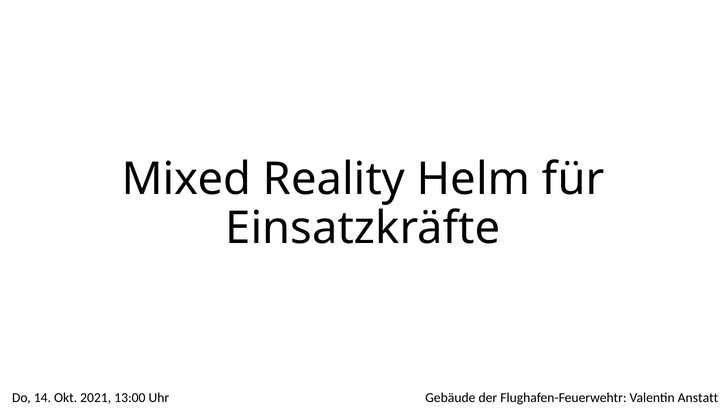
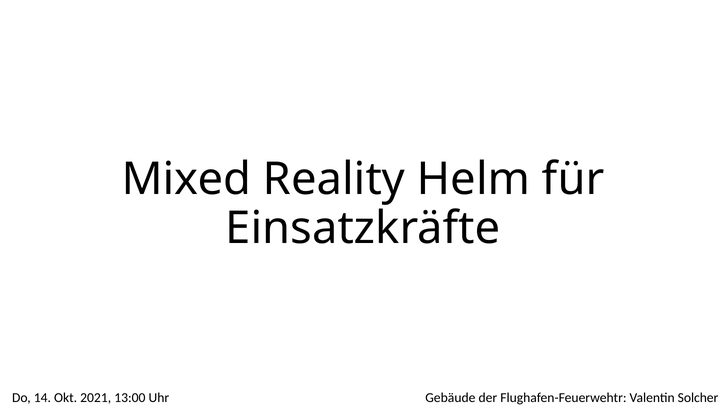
Anstatt: Anstatt -> Solcher
